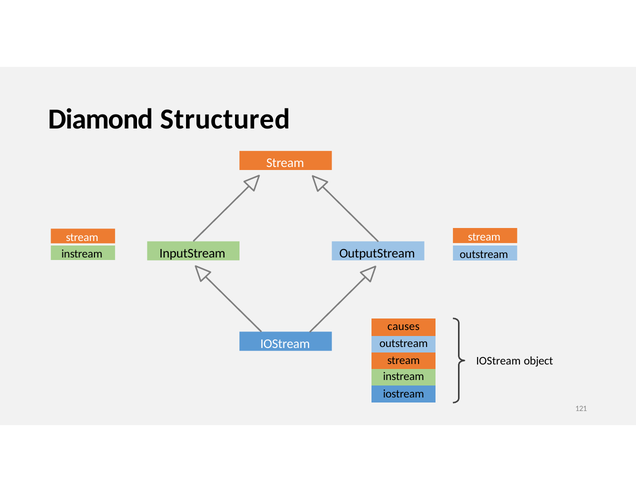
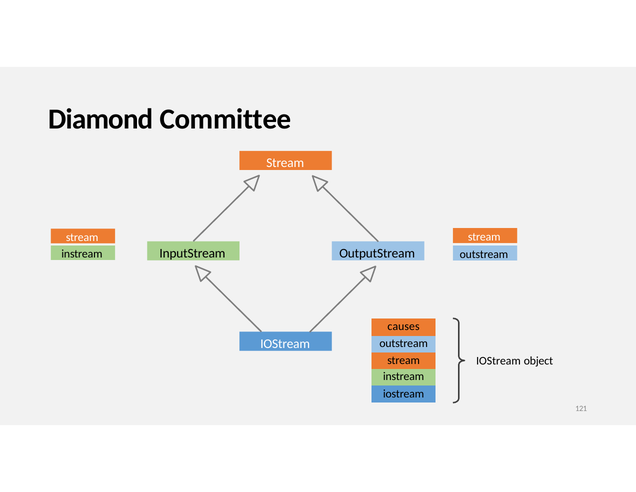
Structured: Structured -> Committee
